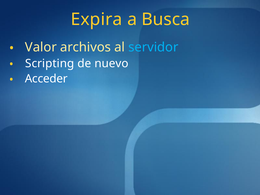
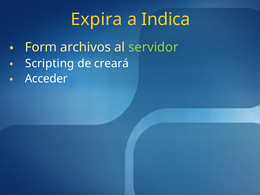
Busca: Busca -> Indica
Valor: Valor -> Form
servidor colour: light blue -> light green
nuevo: nuevo -> creará
